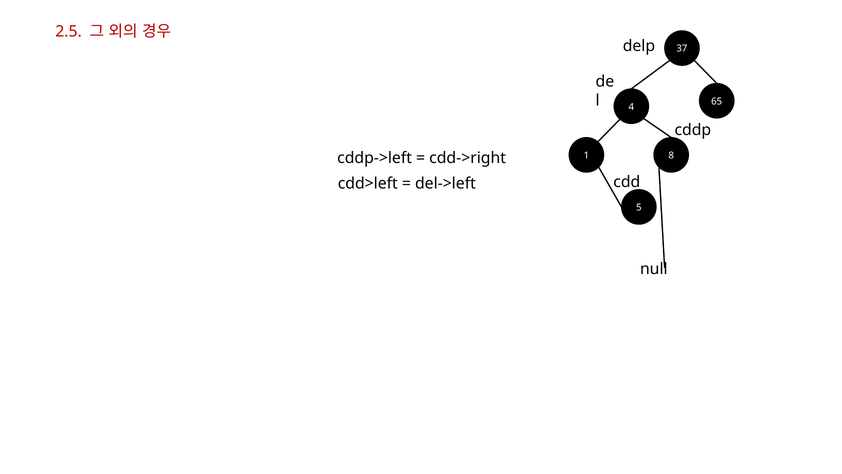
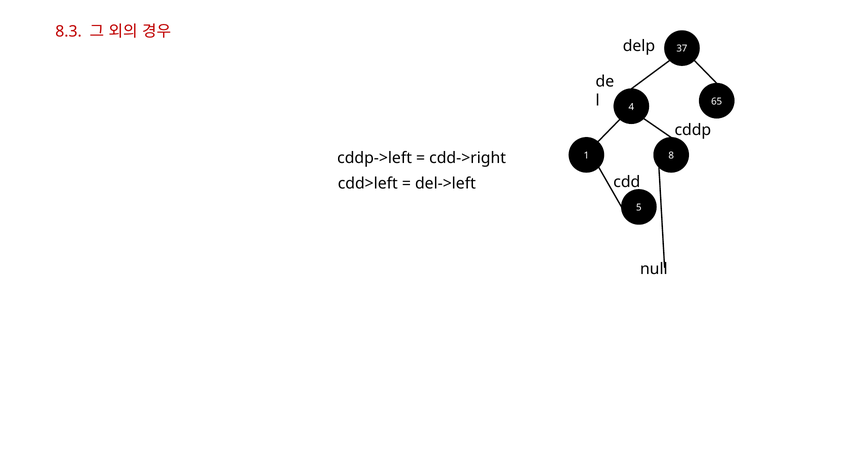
2.5: 2.5 -> 8.3
